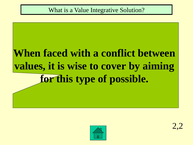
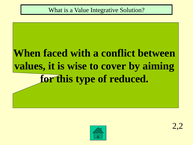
possible: possible -> reduced
